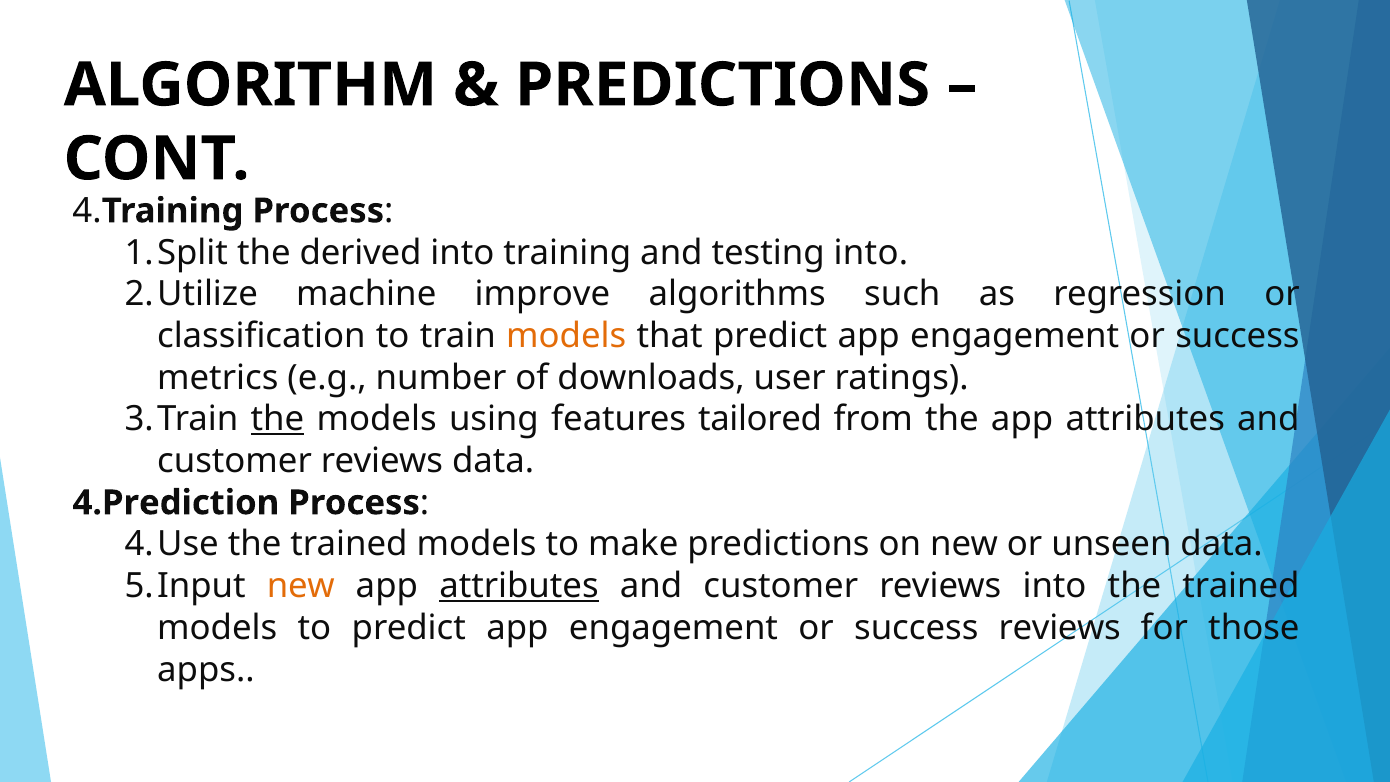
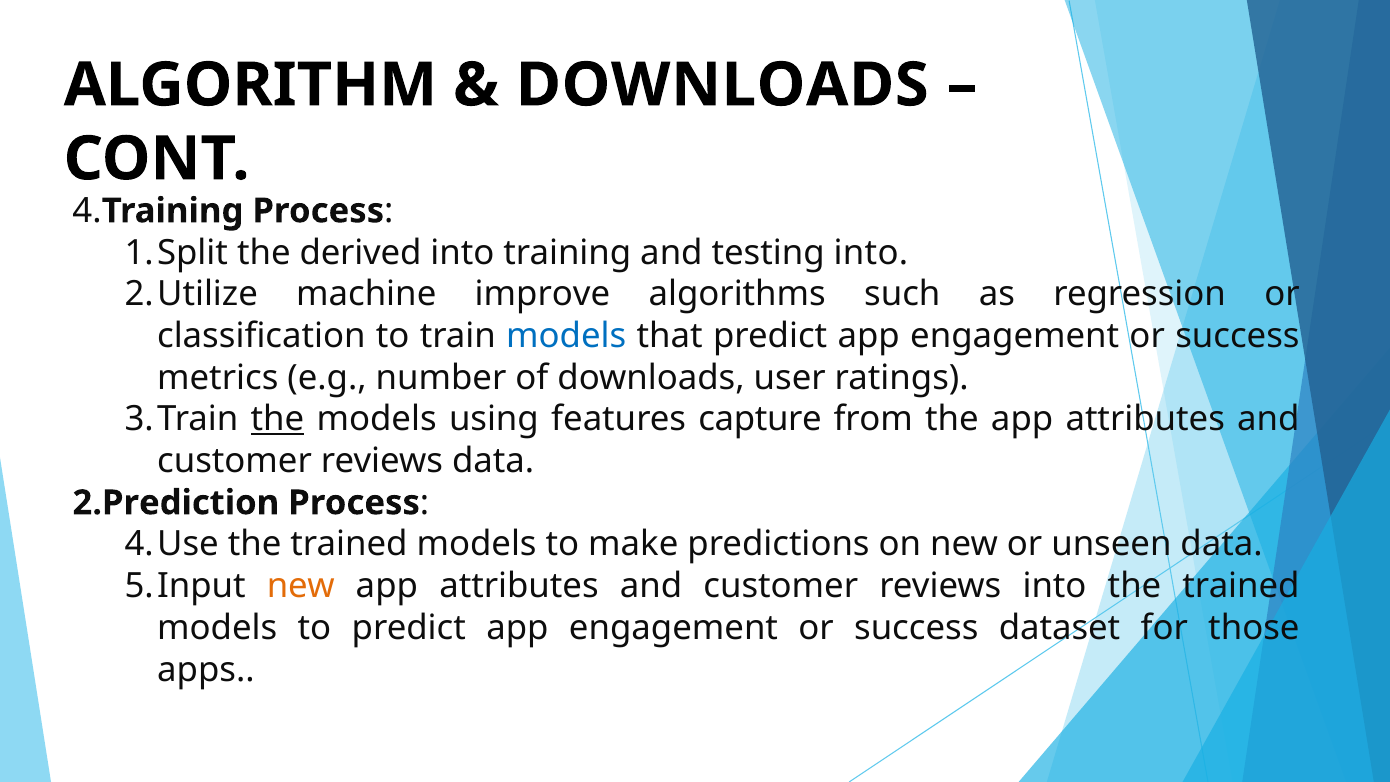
PREDICTIONS at (723, 85): PREDICTIONS -> DOWNLOADS
models at (566, 336) colour: orange -> blue
tailored: tailored -> capture
4.Prediction: 4.Prediction -> 2.Prediction
attributes at (519, 586) underline: present -> none
success reviews: reviews -> dataset
